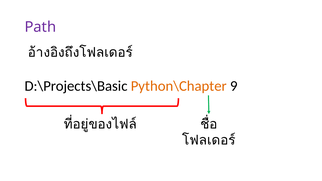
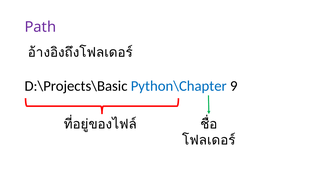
Python\Chapter colour: orange -> blue
